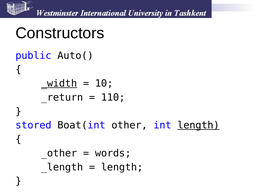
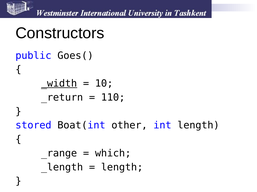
Auto(: Auto( -> Goes(
length at (199, 126) underline: present -> none
_other: _other -> _range
words: words -> which
